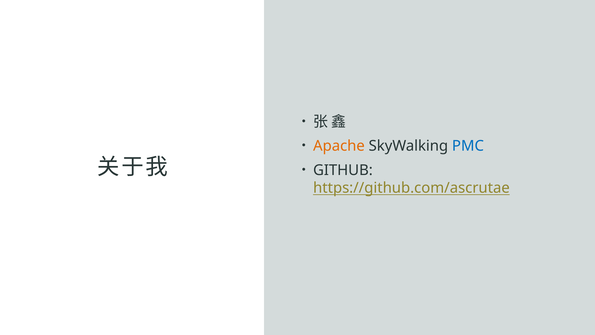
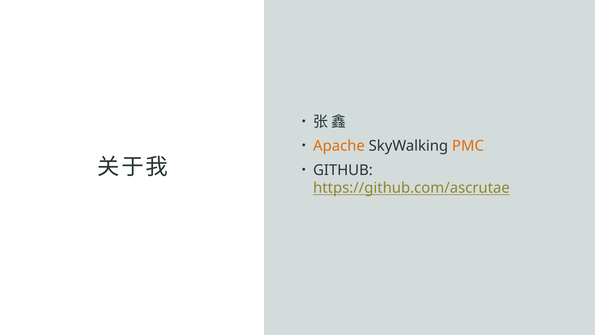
PMC colour: blue -> orange
